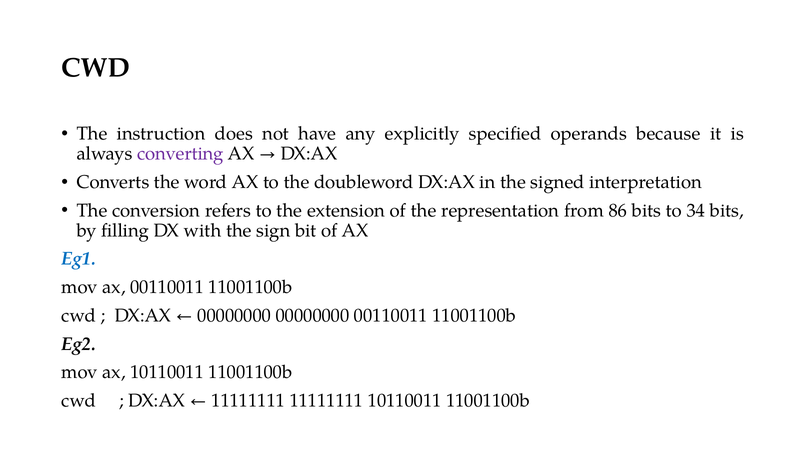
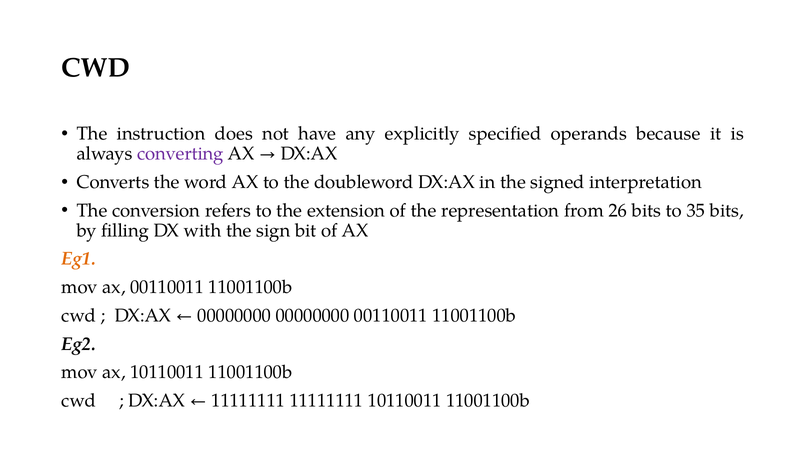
86: 86 -> 26
34: 34 -> 35
Eg1 colour: blue -> orange
